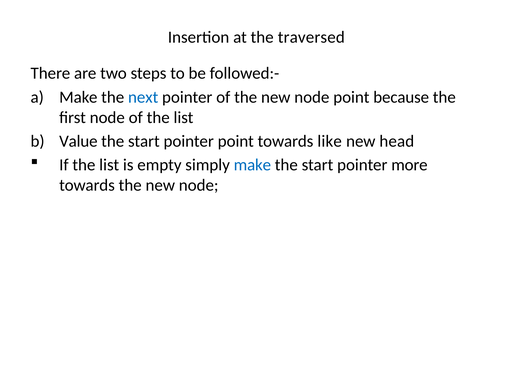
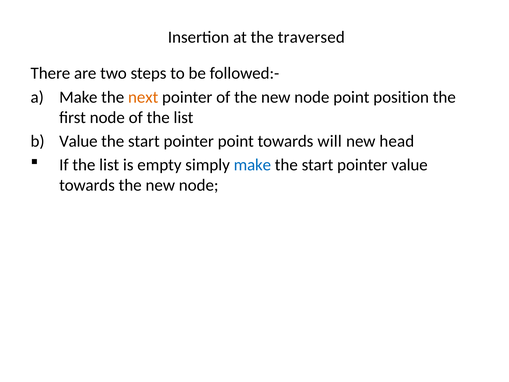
next colour: blue -> orange
because: because -> position
like: like -> will
pointer more: more -> value
